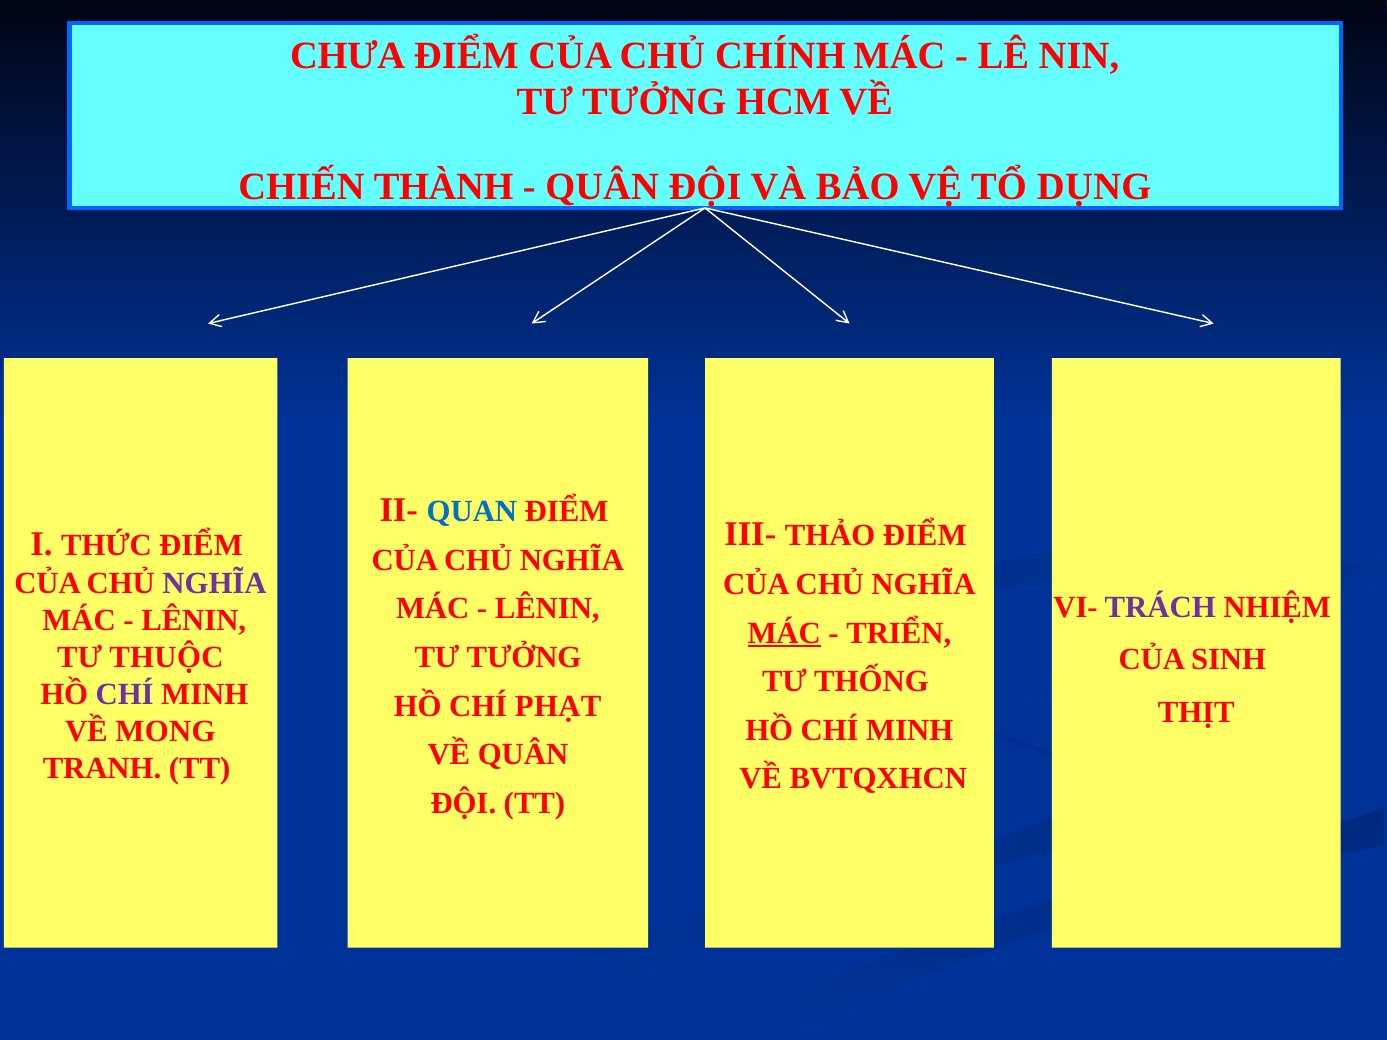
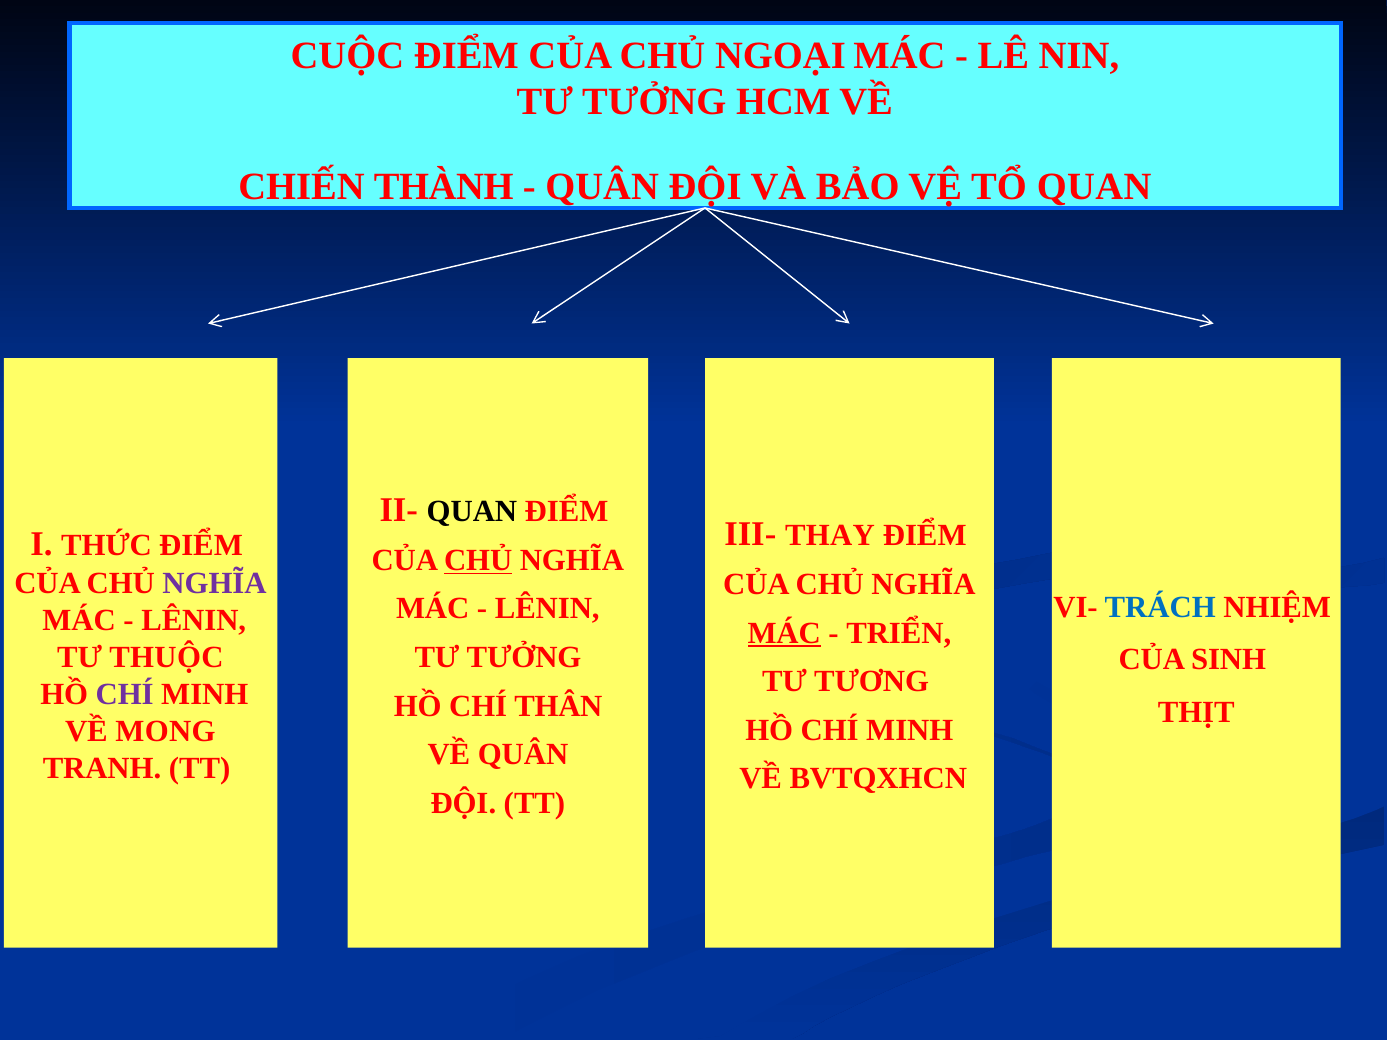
CHƯA: CHƯA -> CUỘC
CHÍNH: CHÍNH -> NGOẠI
TỔ DỤNG: DỤNG -> QUAN
QUAN at (472, 511) colour: blue -> black
THẢO: THẢO -> THAY
CHỦ at (478, 560) underline: none -> present
TRÁCH colour: purple -> blue
THỐNG: THỐNG -> TƯƠNG
PHẠT: PHẠT -> THÂN
